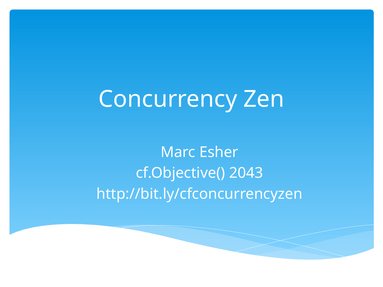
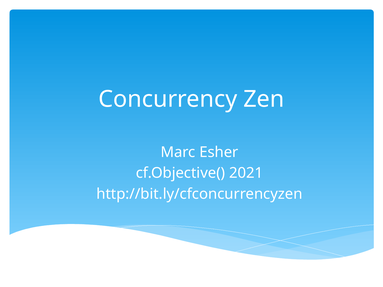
2043: 2043 -> 2021
